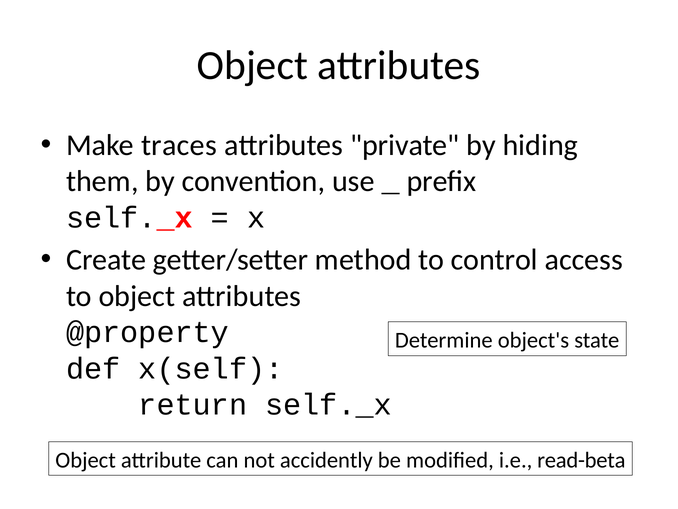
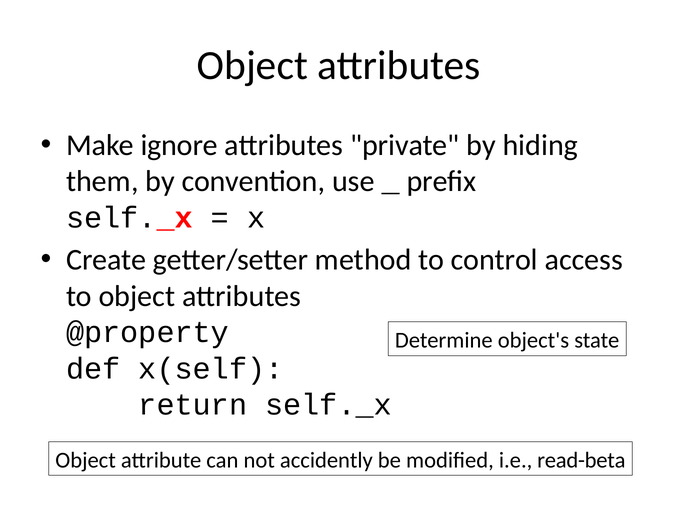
traces: traces -> ignore
